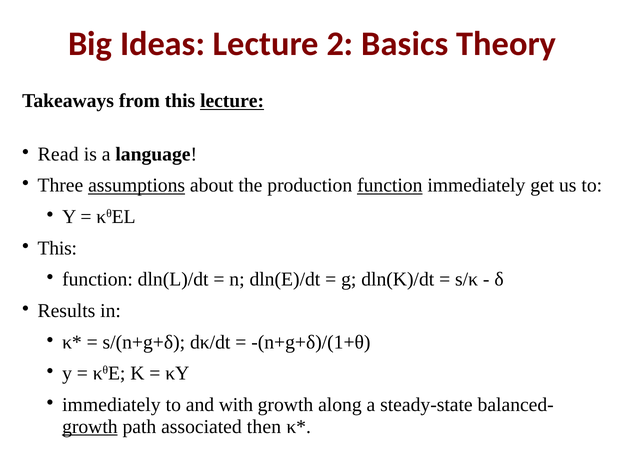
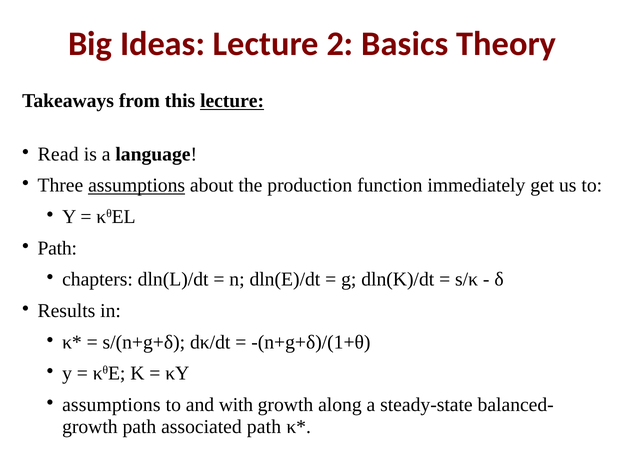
function at (390, 186) underline: present -> none
This at (57, 248): This -> Path
function at (97, 280): function -> chapters
immediately at (111, 405): immediately -> assumptions
growth at (90, 427) underline: present -> none
associated then: then -> path
